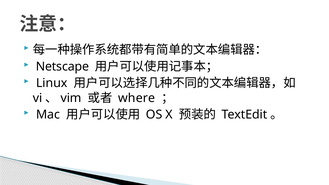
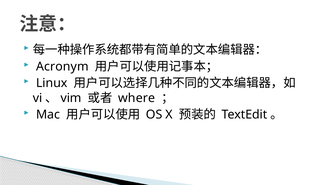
Netscape: Netscape -> Acronym
